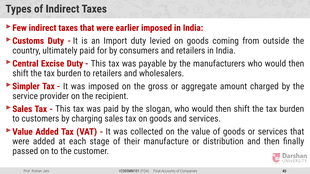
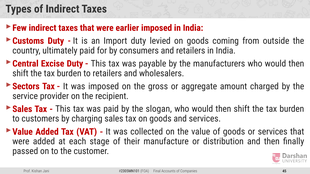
Simpler: Simpler -> Sectors
